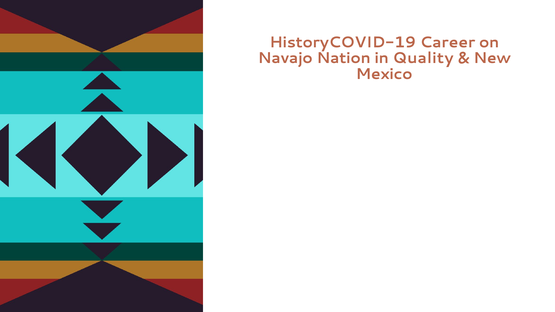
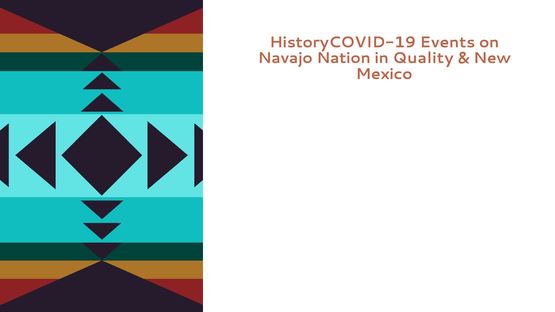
Career: Career -> Events
